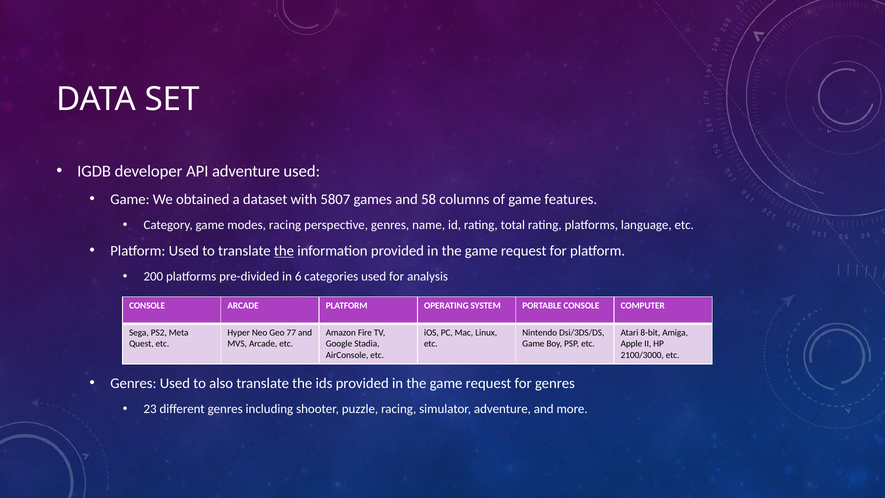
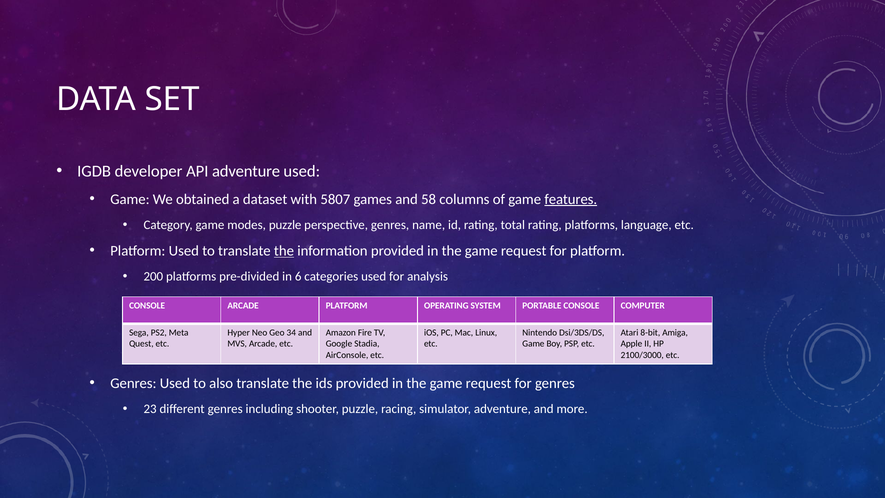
features underline: none -> present
modes racing: racing -> puzzle
77: 77 -> 34
